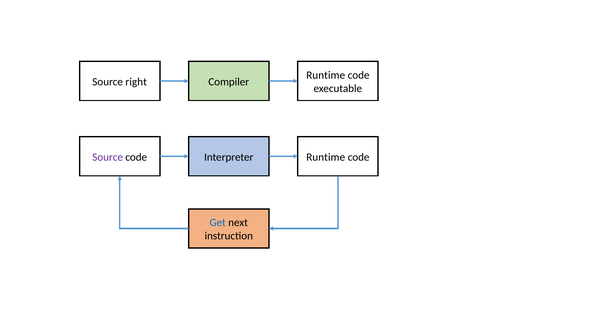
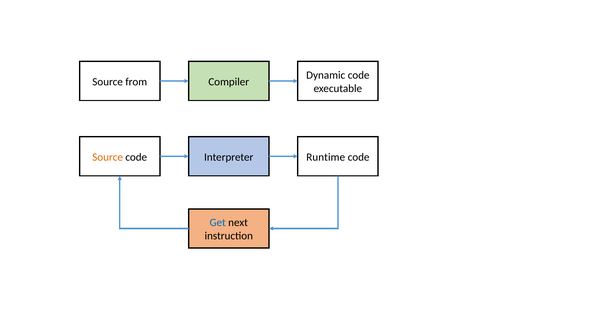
Runtime at (326, 75): Runtime -> Dynamic
right: right -> from
Source at (108, 157) colour: purple -> orange
